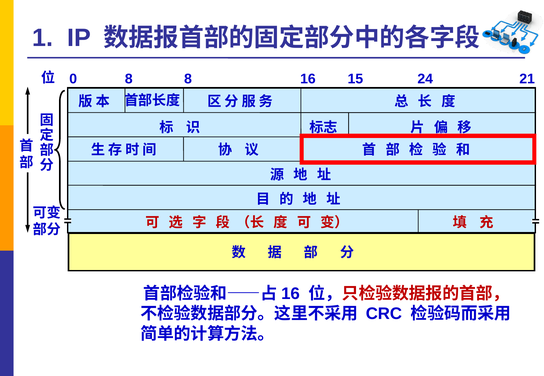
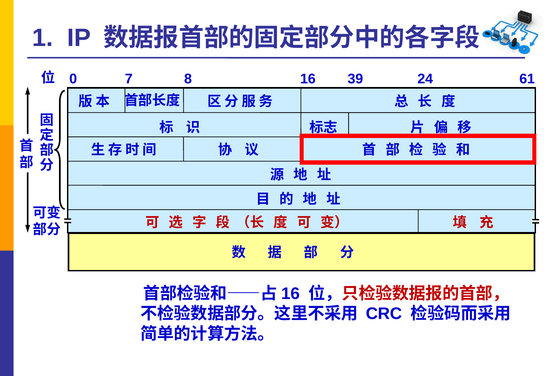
0 8: 8 -> 7
15: 15 -> 39
21: 21 -> 61
